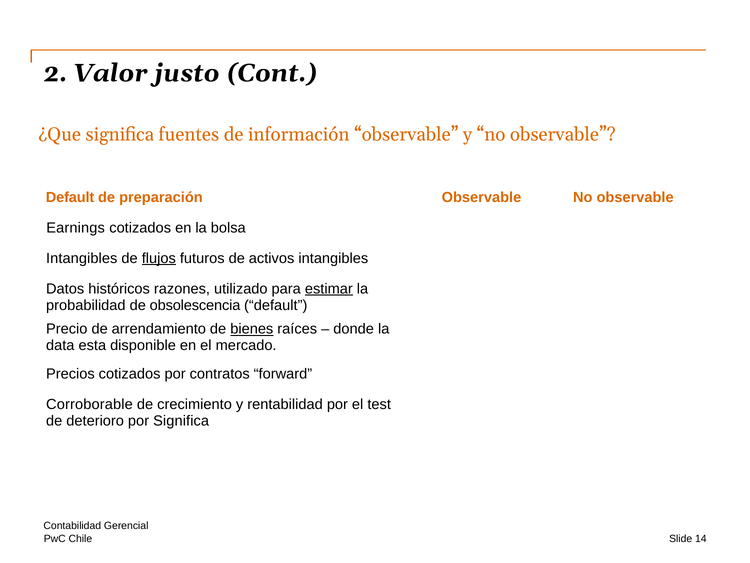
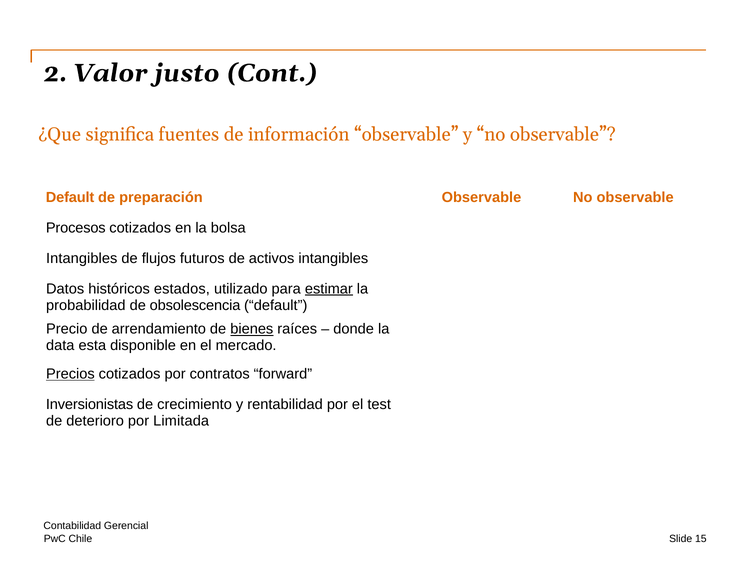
Earnings: Earnings -> Procesos
flujos underline: present -> none
razones: razones -> estados
Precios underline: none -> present
Corroborable: Corroborable -> Inversionistas
por Significa: Significa -> Limitada
14: 14 -> 15
